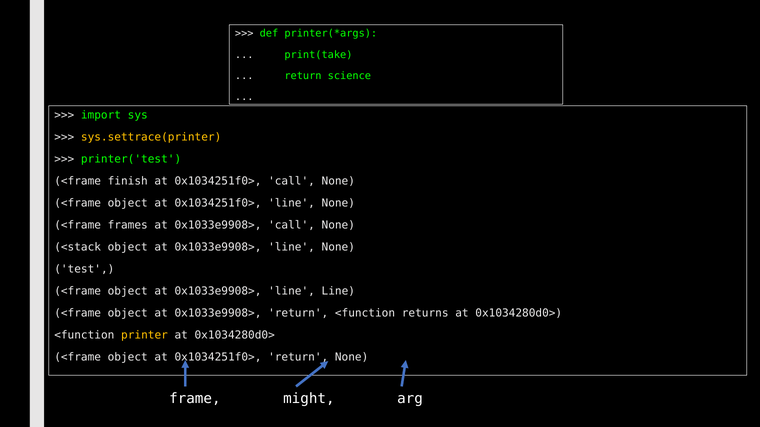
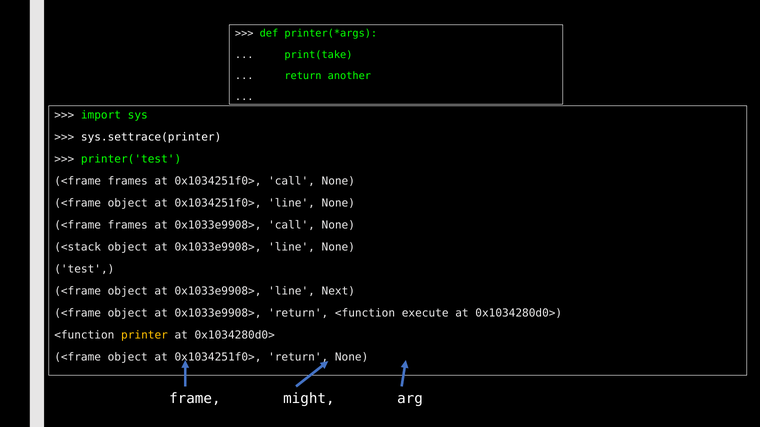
science: science -> another
sys.settrace(printer colour: yellow -> white
finish at (128, 181): finish -> frames
line Line: Line -> Next
returns: returns -> execute
